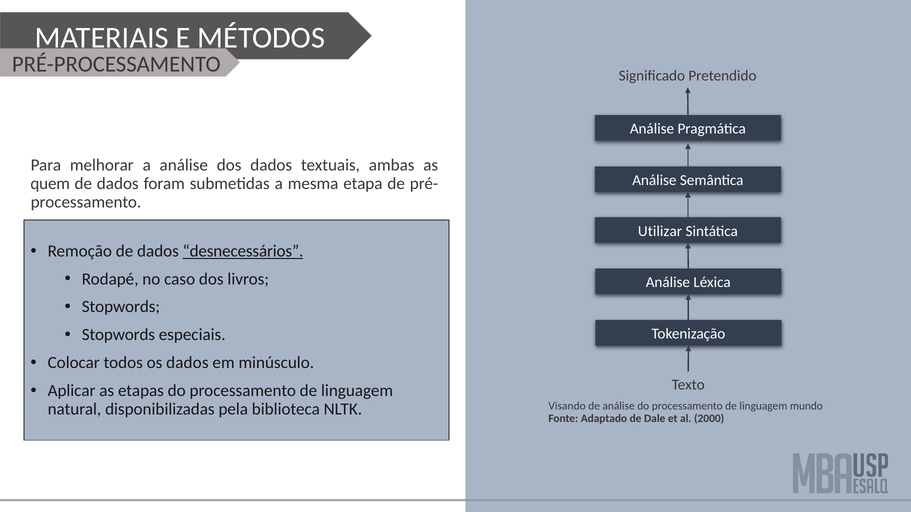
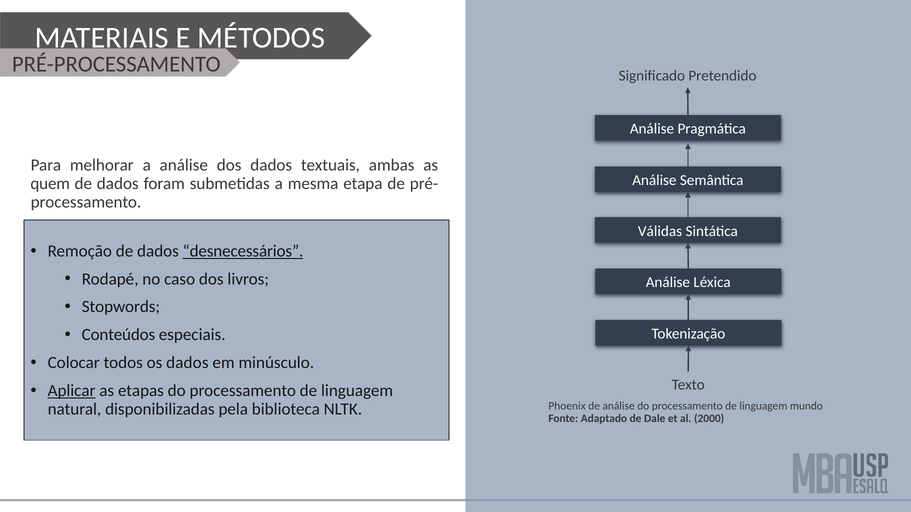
Utilizar: Utilizar -> Válidas
Stopwords at (118, 335): Stopwords -> Conteúdos
Aplicar underline: none -> present
Visando: Visando -> Phoenix
